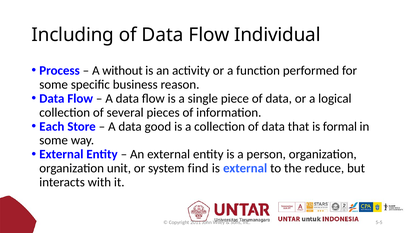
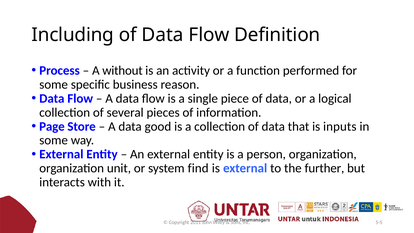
Individual: Individual -> Definition
Each: Each -> Page
formal: formal -> inputs
reduce: reduce -> further
